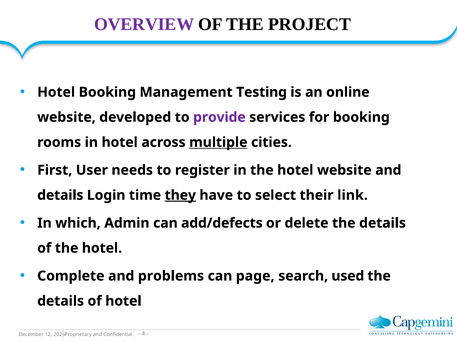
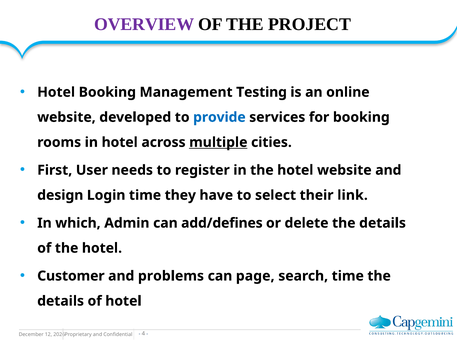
provide colour: purple -> blue
details at (60, 196): details -> design
they underline: present -> none
add/defects: add/defects -> add/defines
Complete: Complete -> Customer
search used: used -> time
